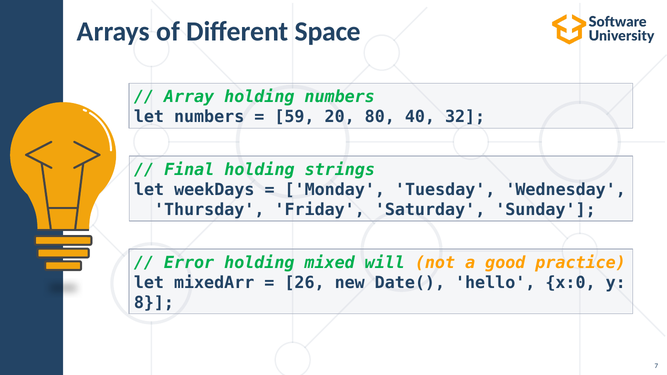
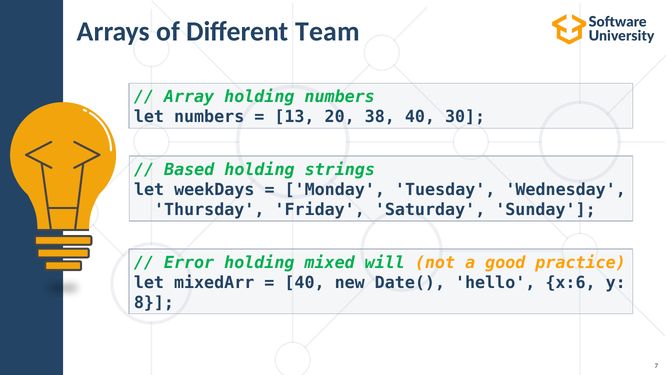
Space: Space -> Team
59: 59 -> 13
80: 80 -> 38
32: 32 -> 30
Final: Final -> Based
26 at (305, 283): 26 -> 40
x:0: x:0 -> x:6
